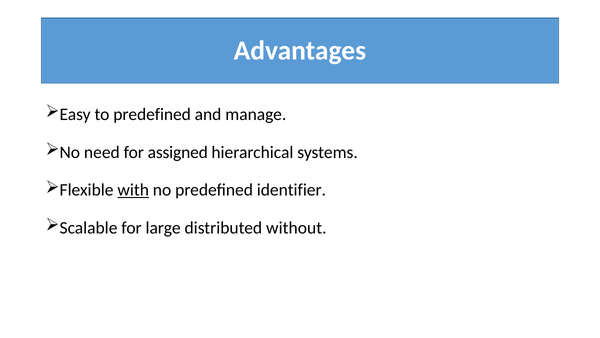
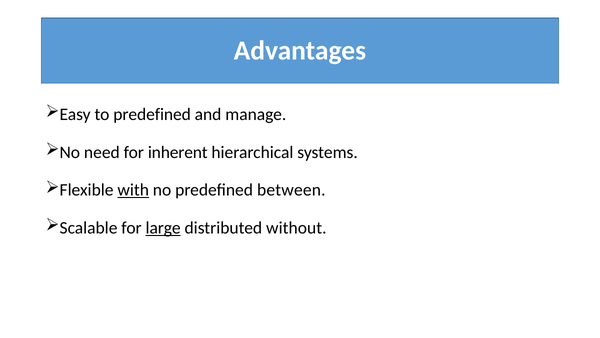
assigned: assigned -> inherent
identifier: identifier -> between
large underline: none -> present
